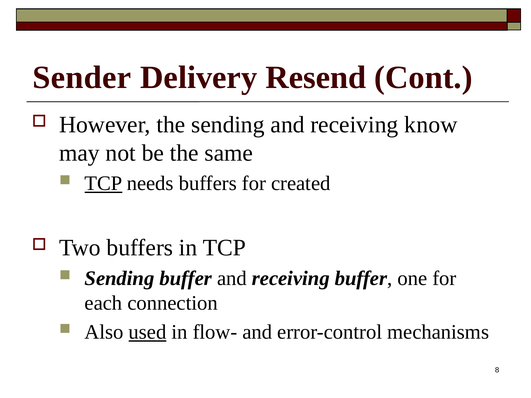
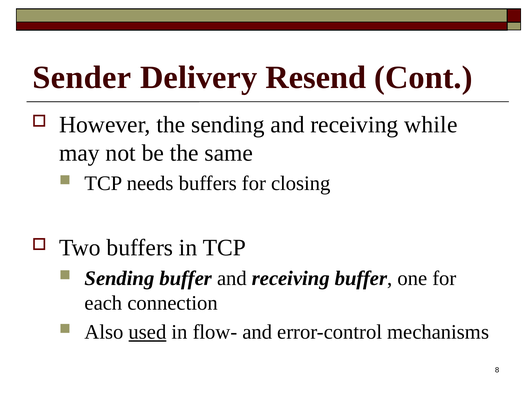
know: know -> while
TCP at (103, 183) underline: present -> none
created: created -> closing
